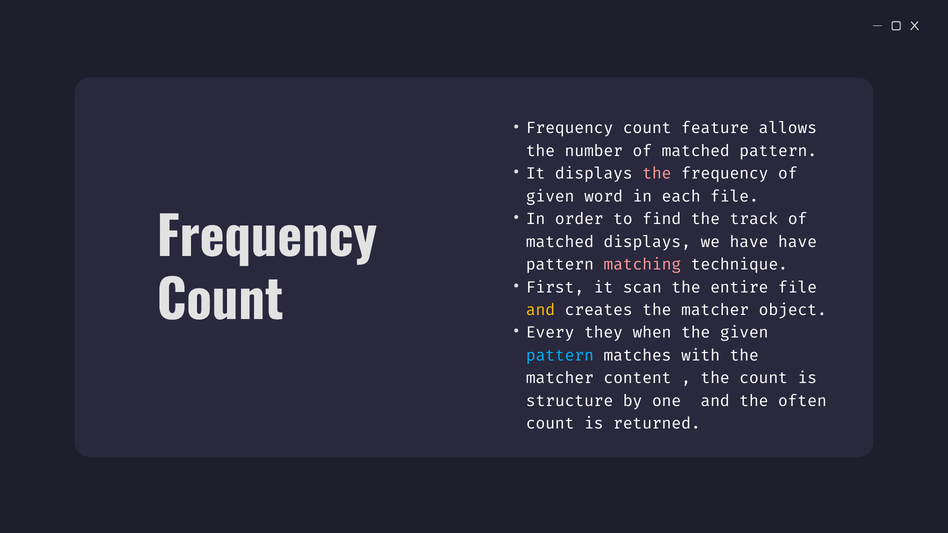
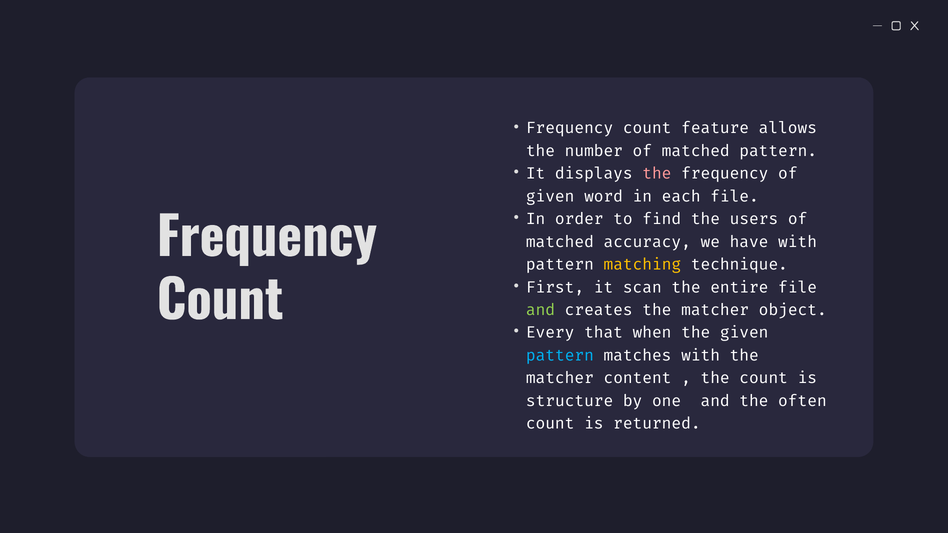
track: track -> users
matched displays: displays -> accuracy
have have: have -> with
matching colour: pink -> yellow
and at (541, 310) colour: yellow -> light green
they: they -> that
